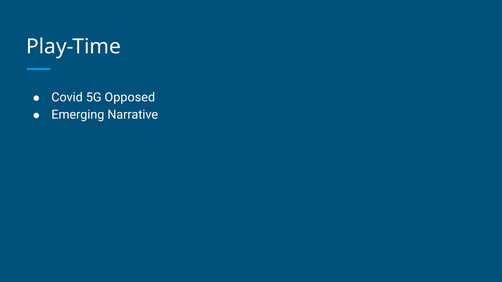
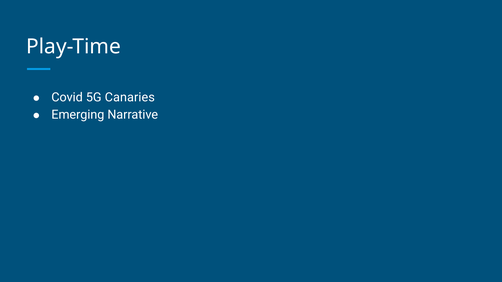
Opposed: Opposed -> Canaries
